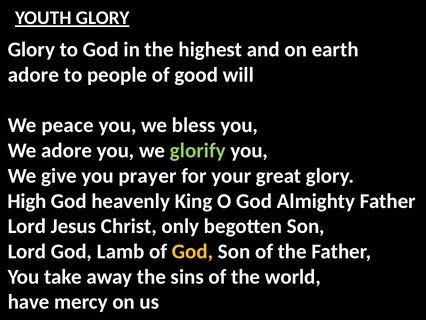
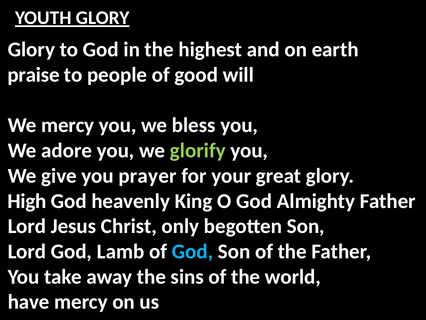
adore at (33, 75): adore -> praise
We peace: peace -> mercy
God at (192, 251) colour: yellow -> light blue
